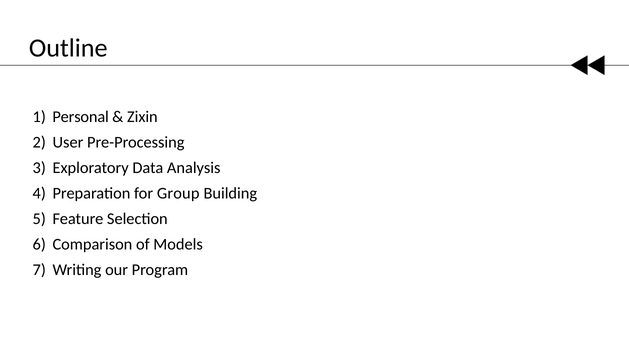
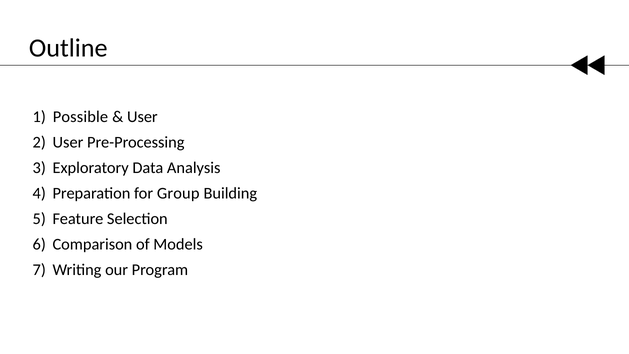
Personal: Personal -> Possible
Zixin at (142, 117): Zixin -> User
